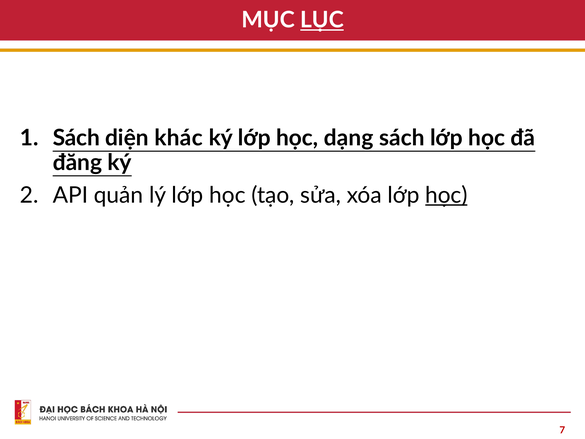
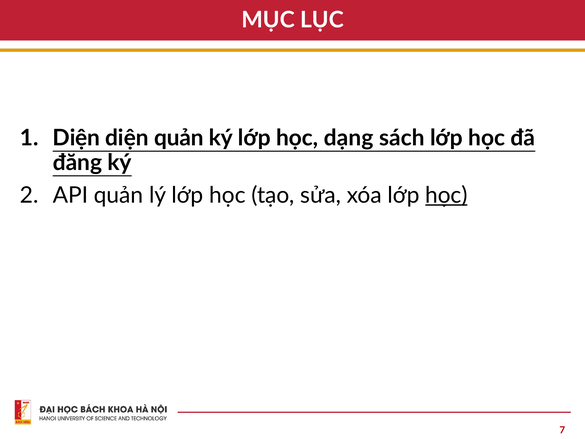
LỤC underline: present -> none
Sách at (76, 138): Sách -> Diện
diện khác: khác -> quản
